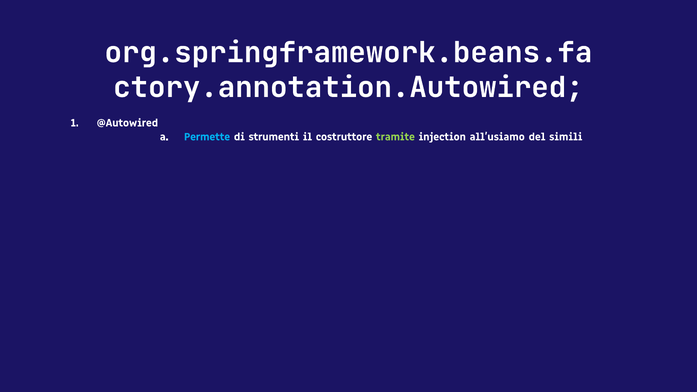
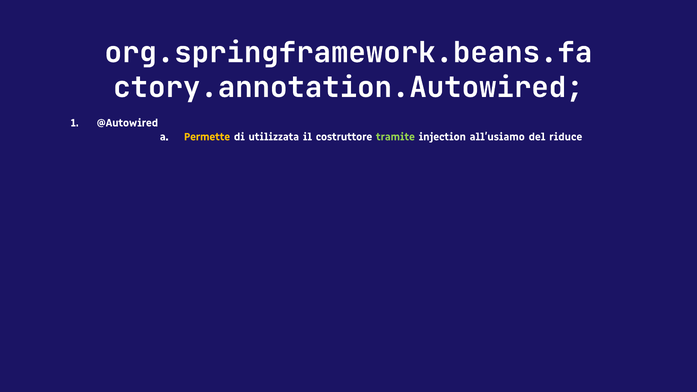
Permette colour: light blue -> yellow
strumenti: strumenti -> utilizzata
simili: simili -> riduce
